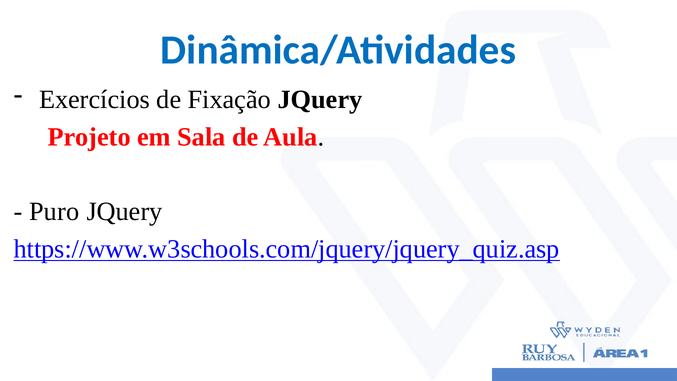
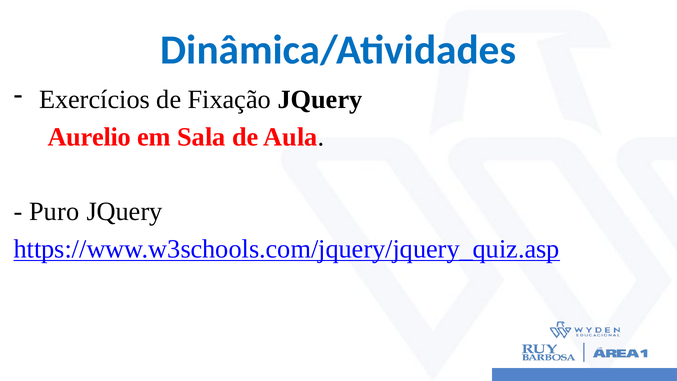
Projeto: Projeto -> Aurelio
